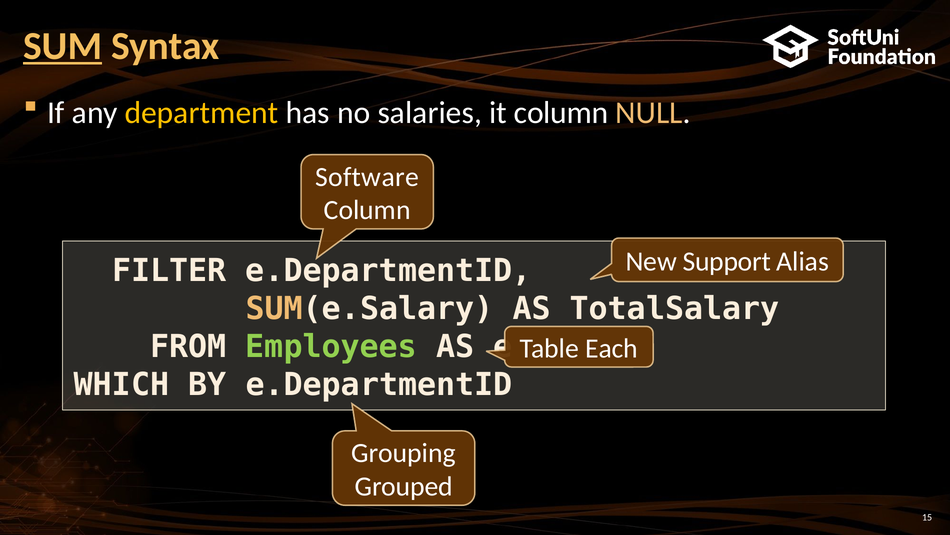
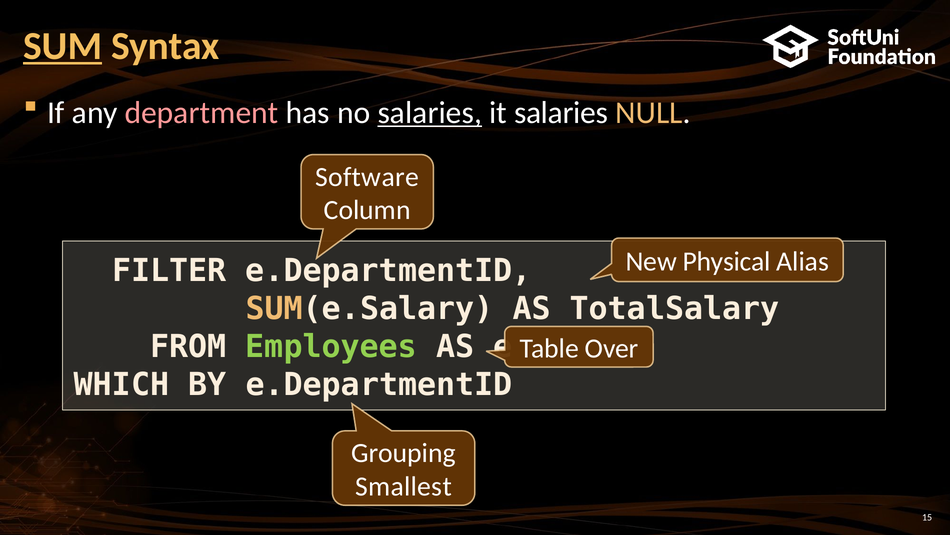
department colour: yellow -> pink
salaries at (430, 112) underline: none -> present
it column: column -> salaries
Support: Support -> Physical
Each: Each -> Over
Grouped: Grouped -> Smallest
